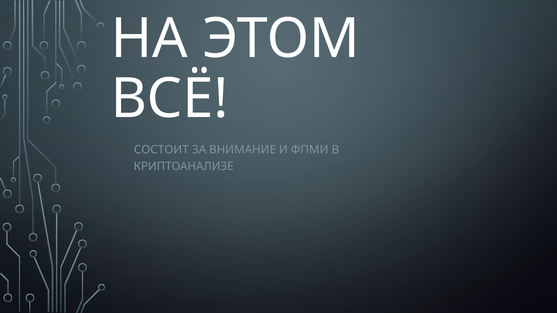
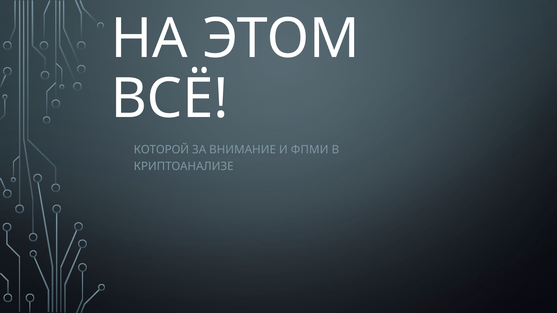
СОСТОИТ: СОСТОИТ -> КОТОРОЙ
